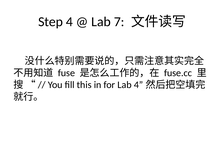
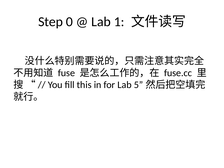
Step 4: 4 -> 0
7: 7 -> 1
Lab 4: 4 -> 5
